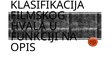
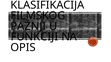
HVALA: HVALA -> PAŽNJI
